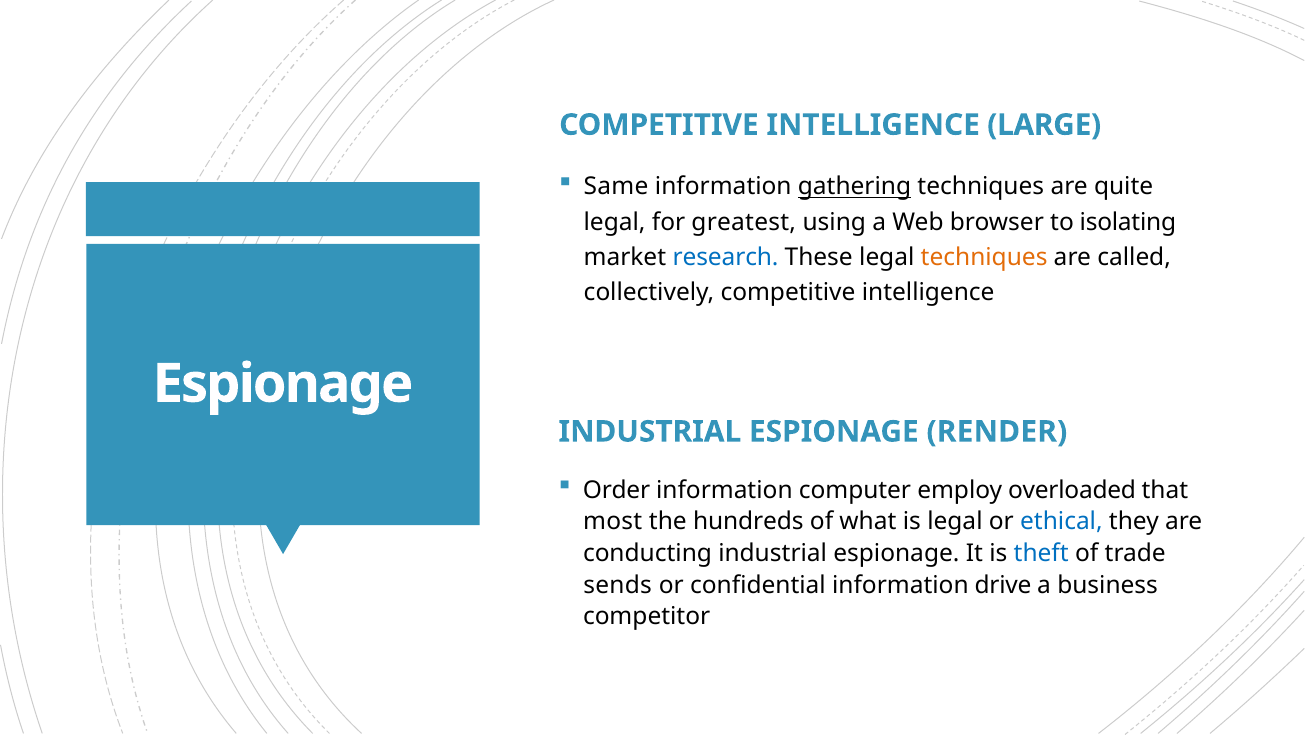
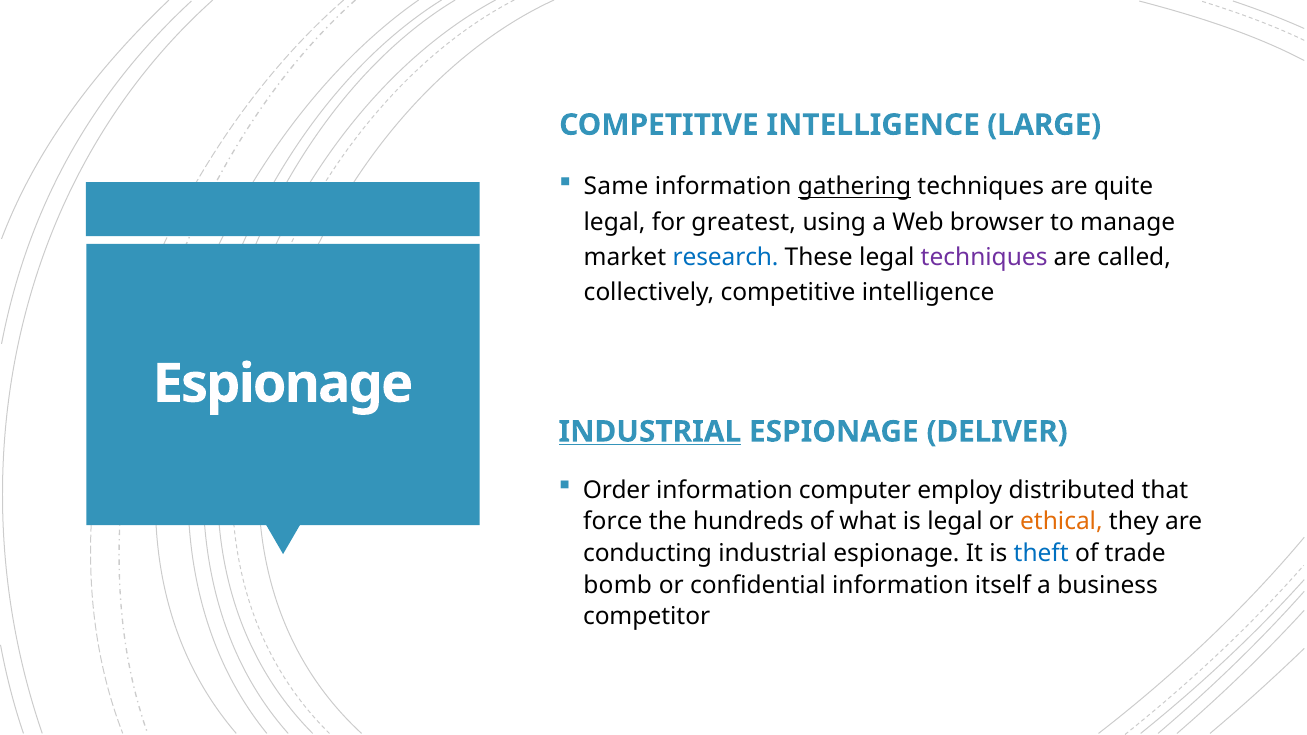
isolating: isolating -> manage
techniques at (984, 257) colour: orange -> purple
INDUSTRIAL at (650, 432) underline: none -> present
RENDER: RENDER -> DELIVER
overloaded: overloaded -> distributed
most: most -> force
ethical colour: blue -> orange
sends: sends -> bomb
drive: drive -> itself
